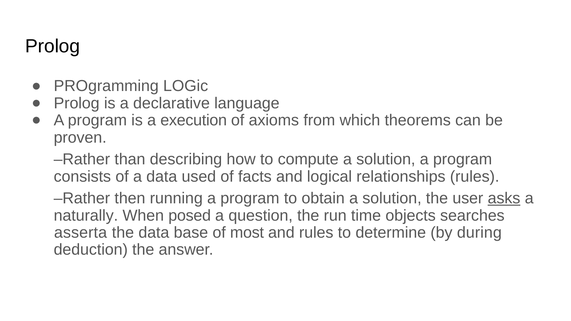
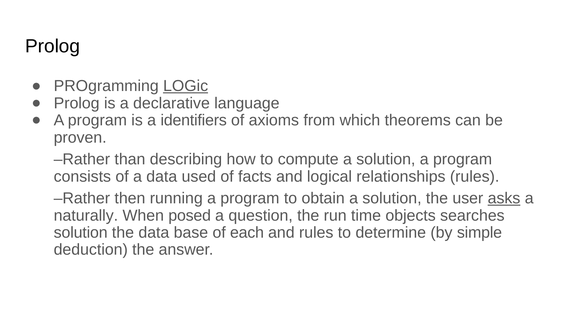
LOGic underline: none -> present
execution: execution -> identifiers
asserta at (81, 233): asserta -> solution
most: most -> each
during: during -> simple
